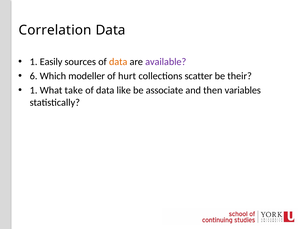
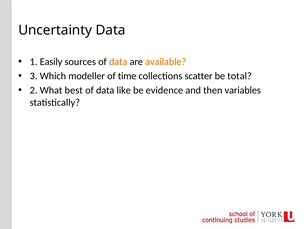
Correlation: Correlation -> Uncertainty
available colour: purple -> orange
6: 6 -> 3
hurt: hurt -> time
their: their -> total
1 at (34, 90): 1 -> 2
take: take -> best
associate: associate -> evidence
